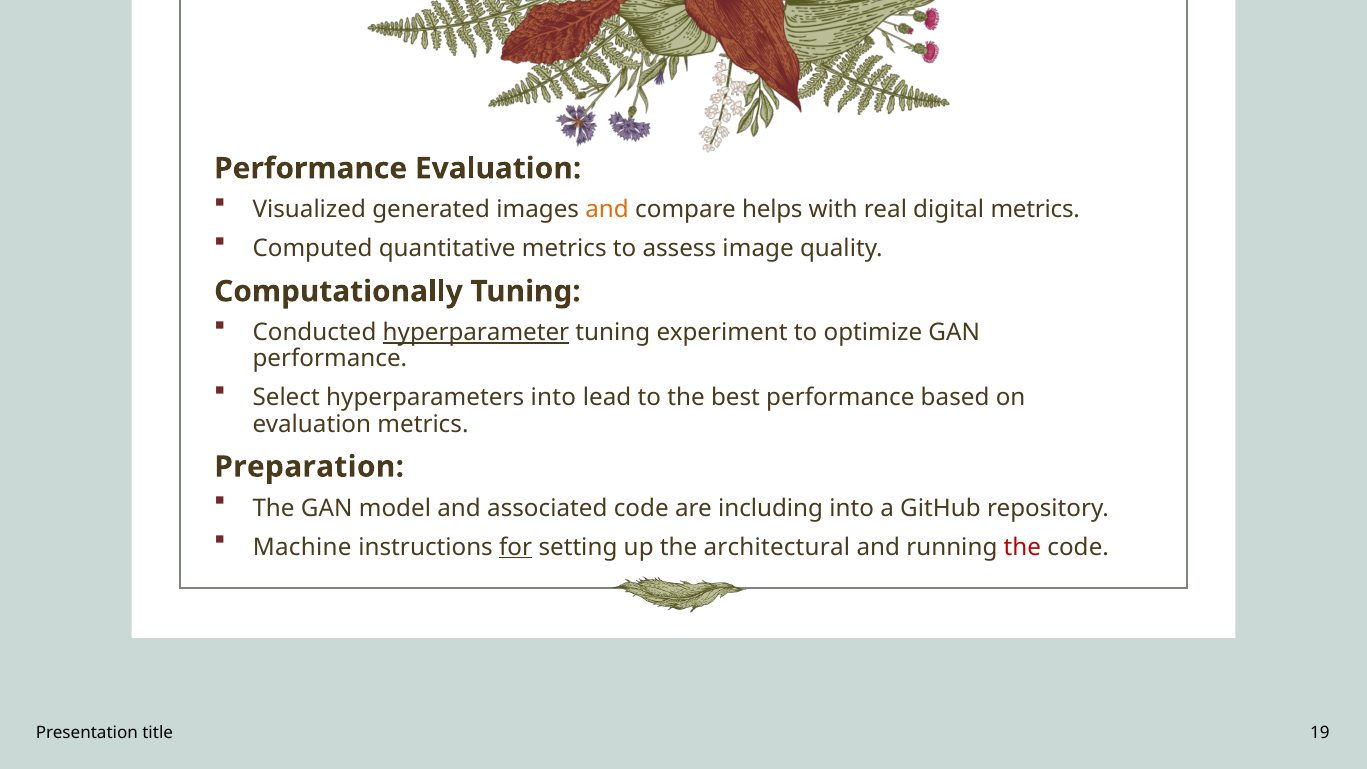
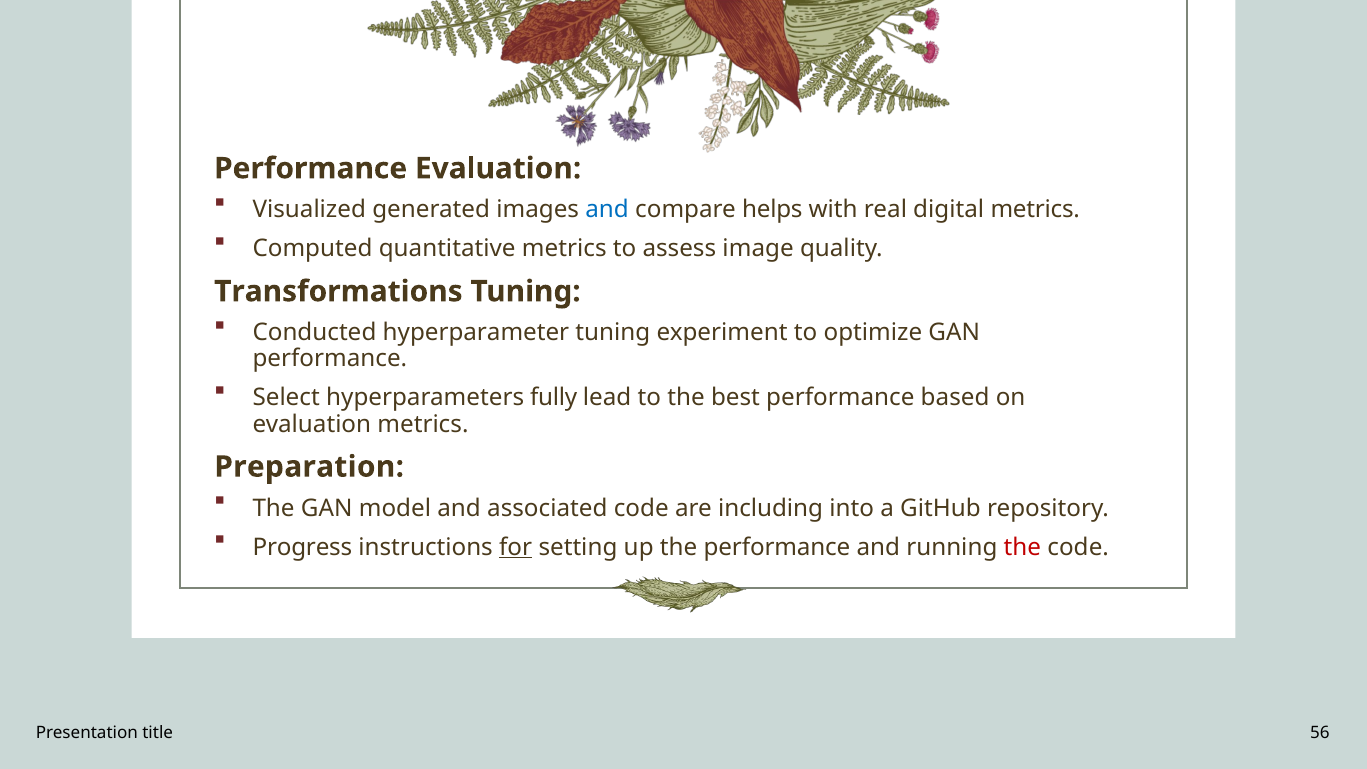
and at (607, 210) colour: orange -> blue
Computationally: Computationally -> Transformations
hyperparameter underline: present -> none
hyperparameters into: into -> fully
Machine: Machine -> Progress
the architectural: architectural -> performance
19: 19 -> 56
